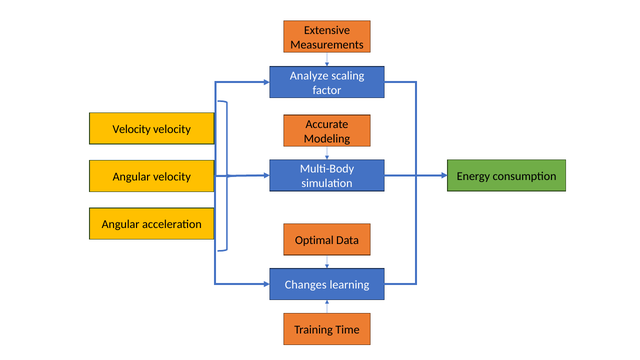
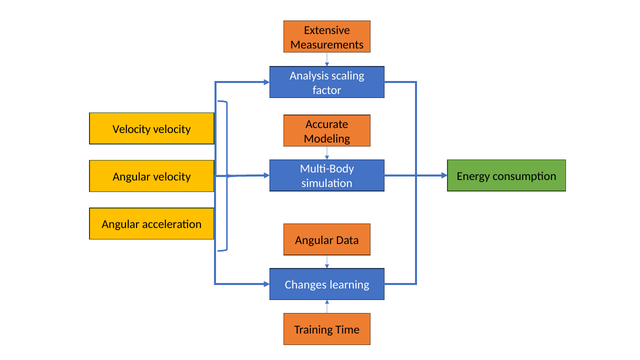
Analyze: Analyze -> Analysis
Optimal at (314, 240): Optimal -> Angular
